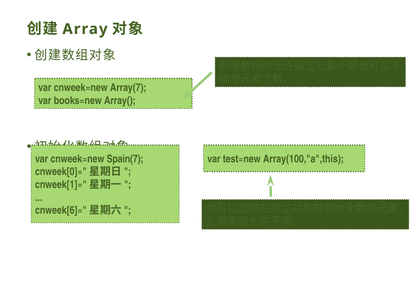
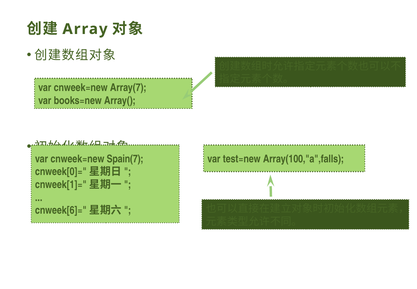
Array(100,"a",this: Array(100,"a",this -> Array(100,"a",falls
